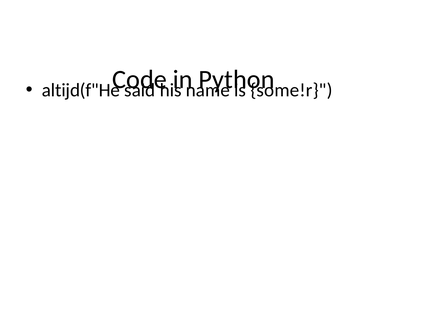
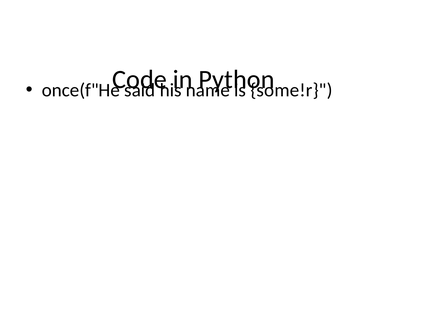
altijd(f"He: altijd(f"He -> once(f"He
